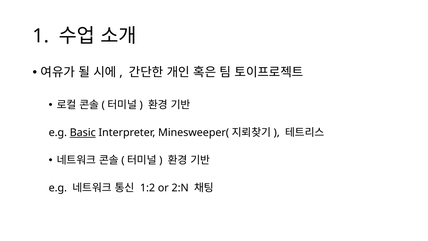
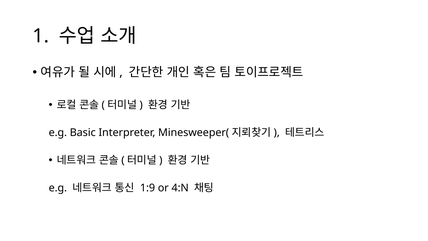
Basic underline: present -> none
1:2: 1:2 -> 1:9
2:N: 2:N -> 4:N
